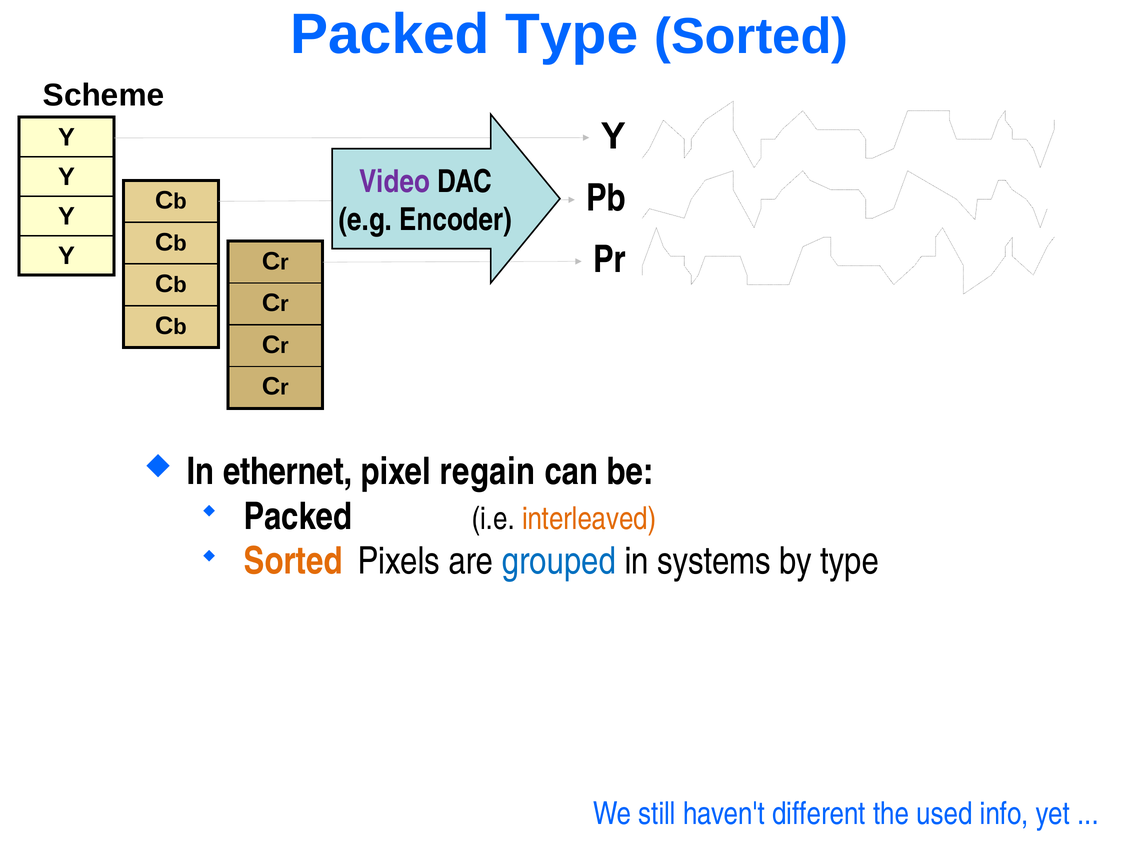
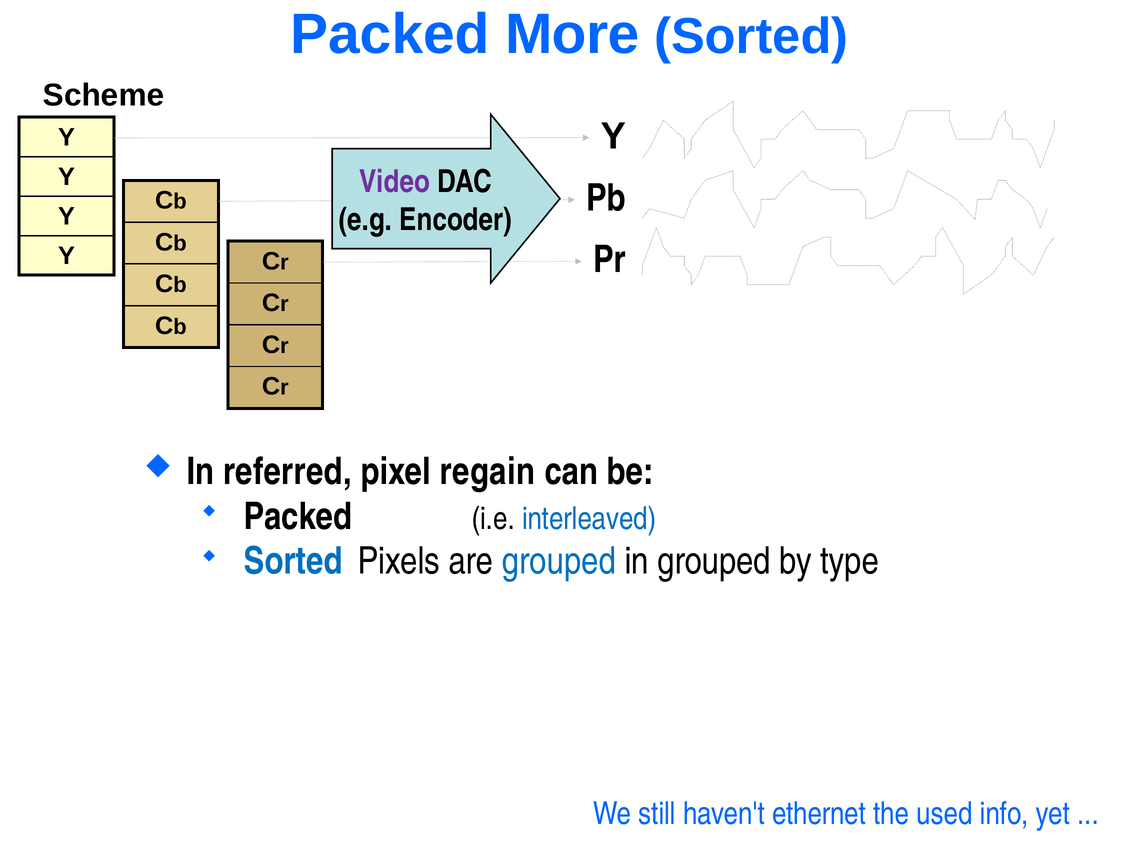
Packed Type: Type -> More
ethernet: ethernet -> referred
interleaved colour: orange -> blue
Sorted at (293, 562) colour: orange -> blue
in systems: systems -> grouped
different: different -> ethernet
